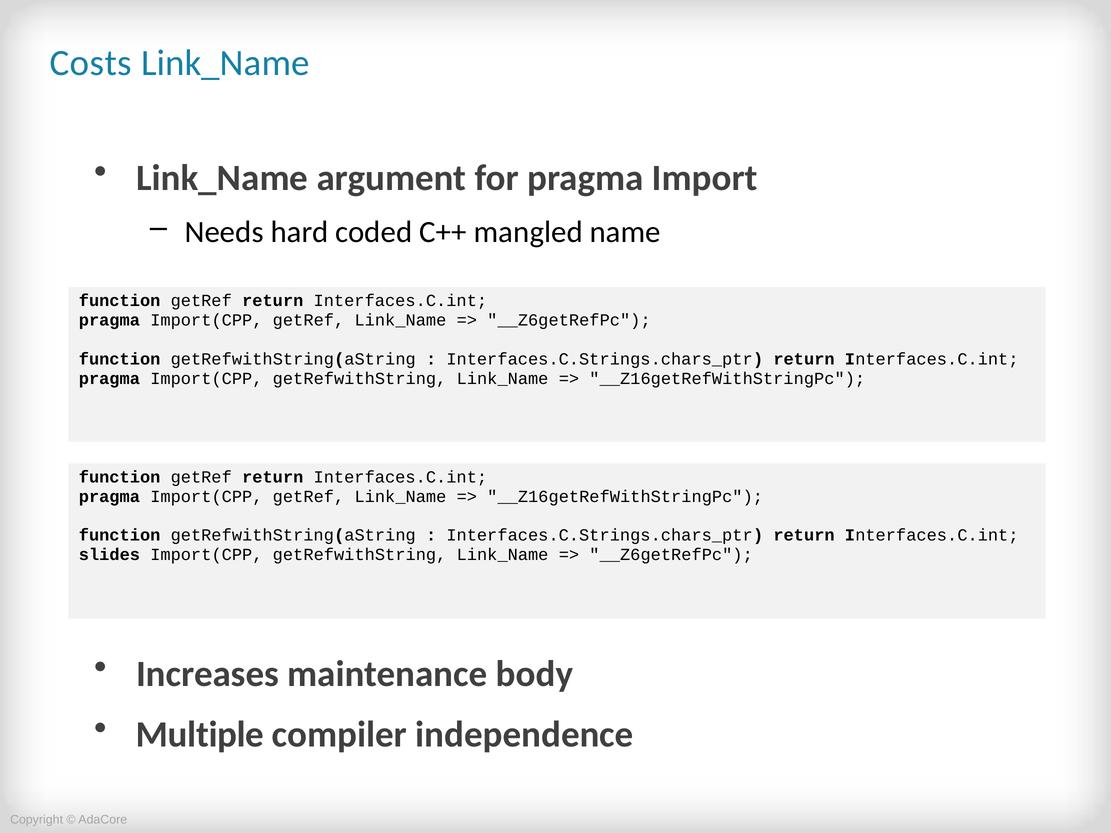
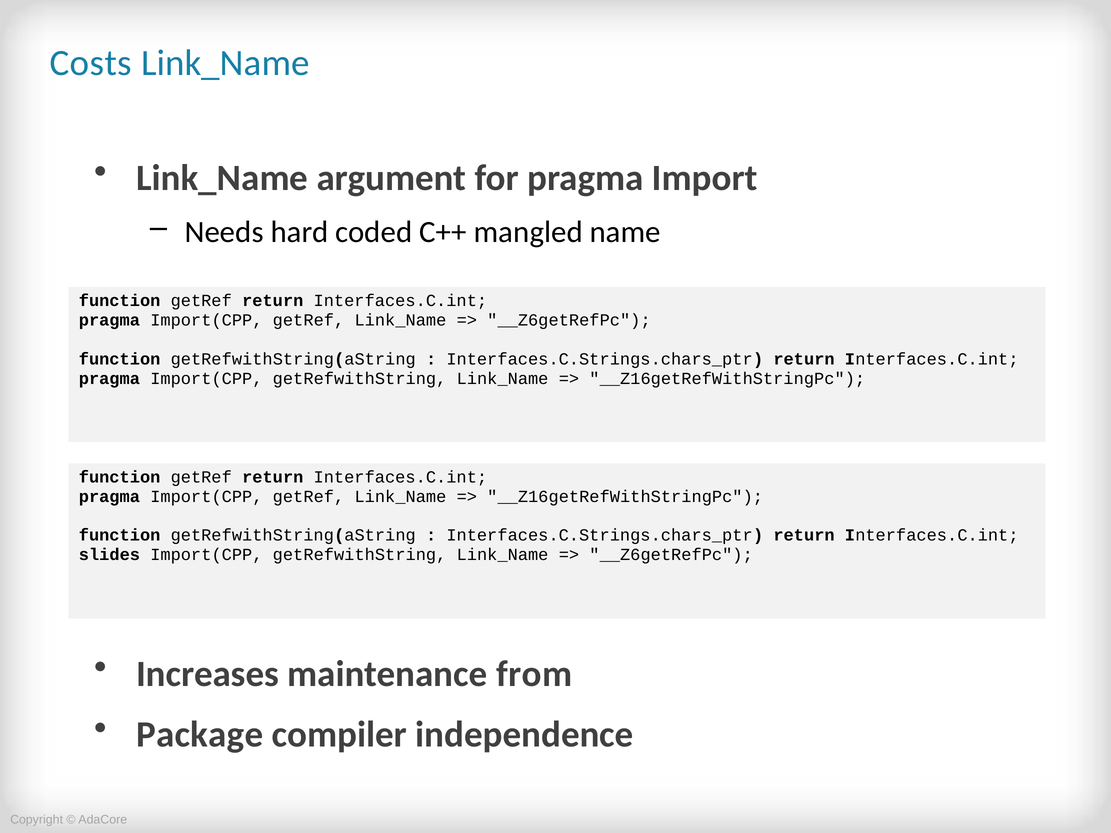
body: body -> from
Multiple: Multiple -> Package
